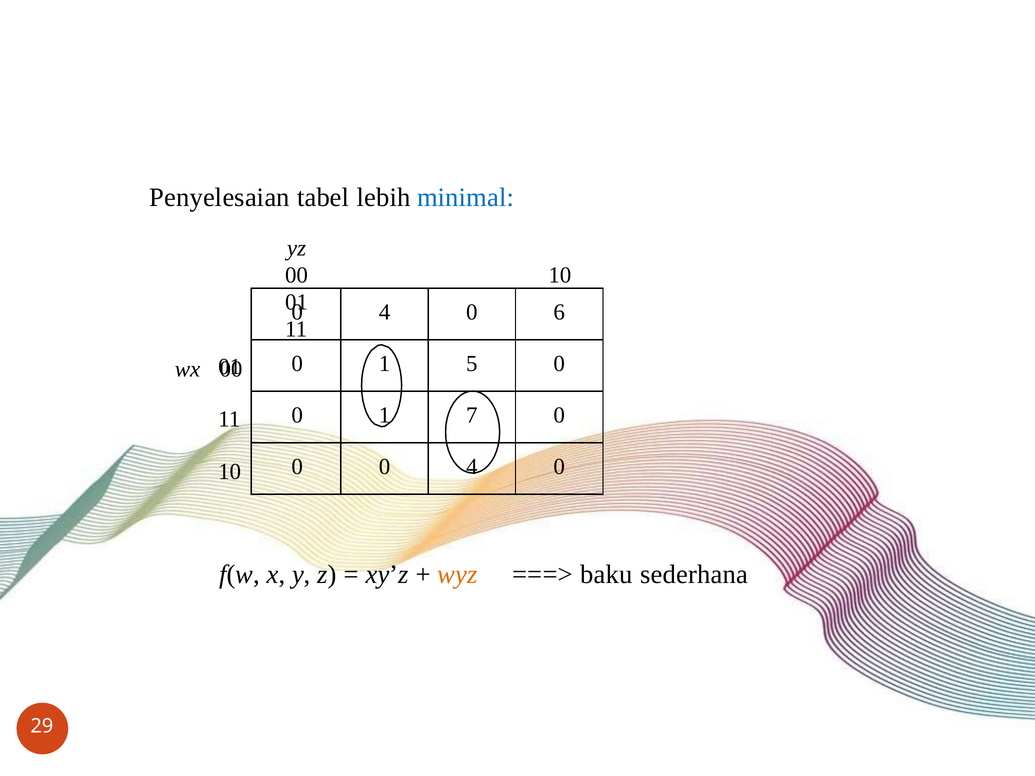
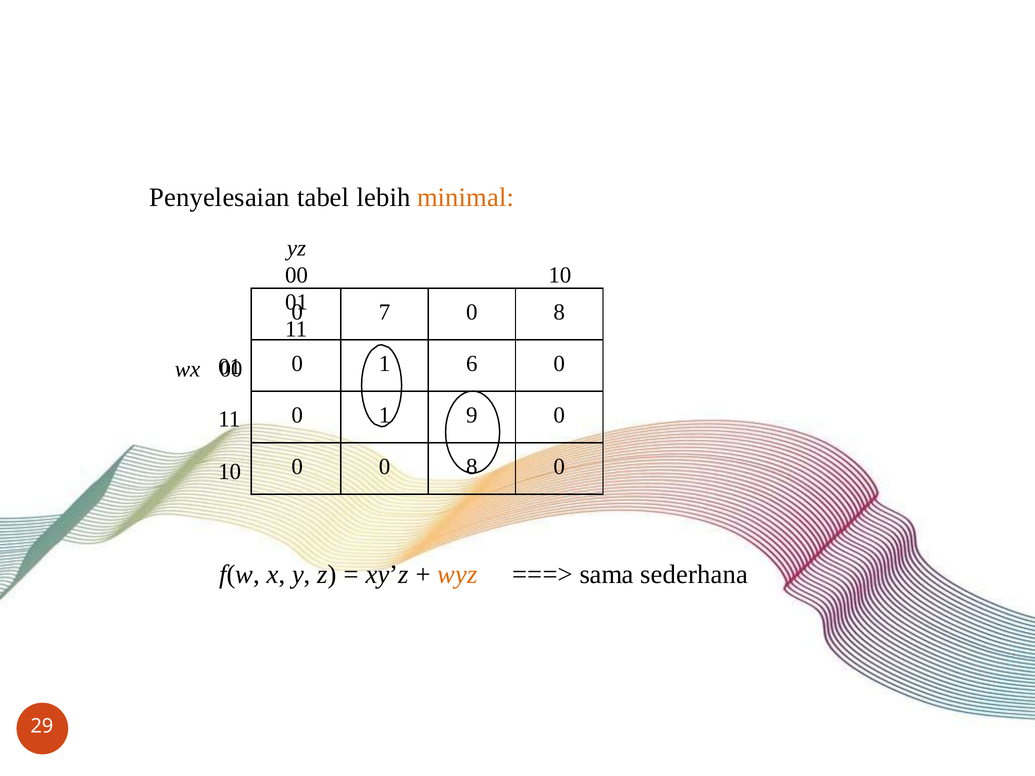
minimal colour: blue -> orange
4 at (385, 312): 4 -> 7
6 at (559, 312): 6 -> 8
5: 5 -> 6
7: 7 -> 9
0 0 4: 4 -> 8
baku: baku -> sama
